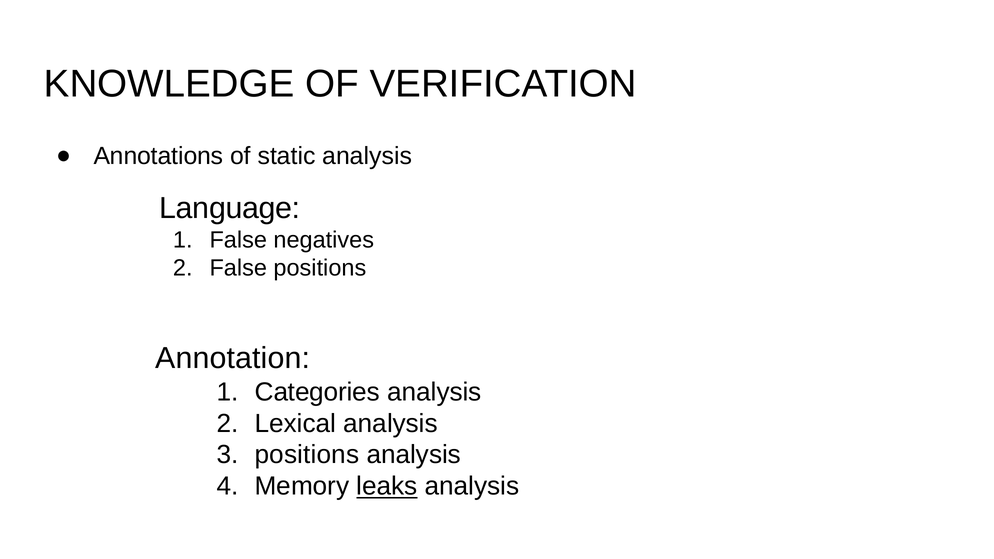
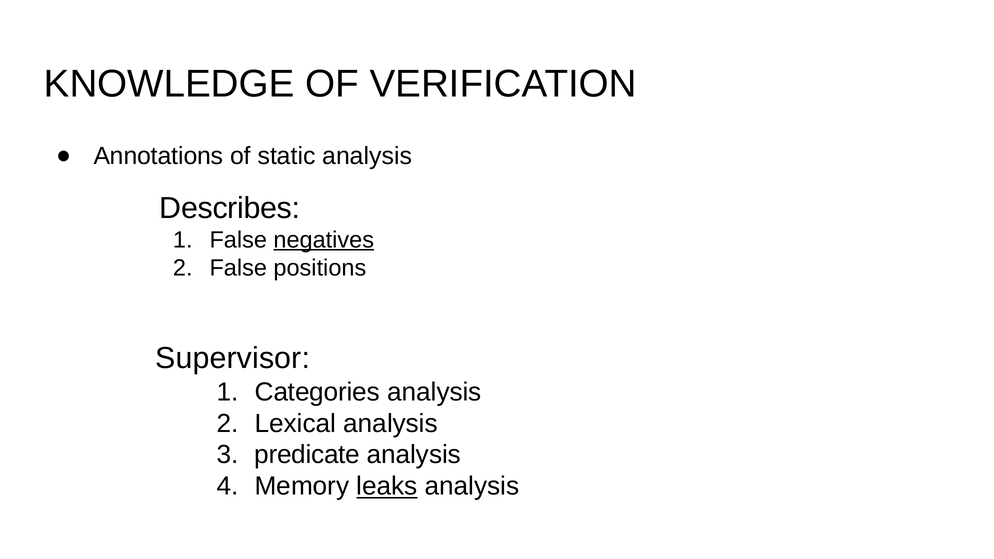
Language: Language -> Describes
negatives underline: none -> present
Annotation: Annotation -> Supervisor
positions at (307, 455): positions -> predicate
